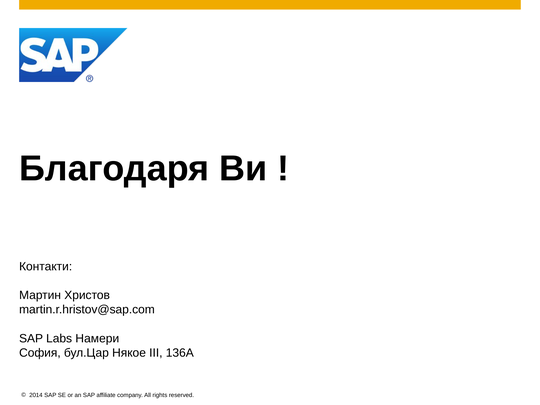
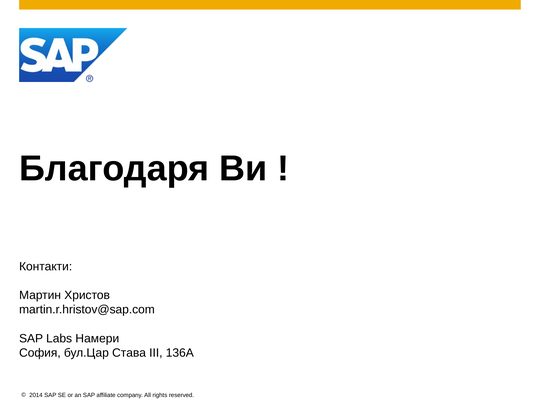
Някое: Някое -> Става
